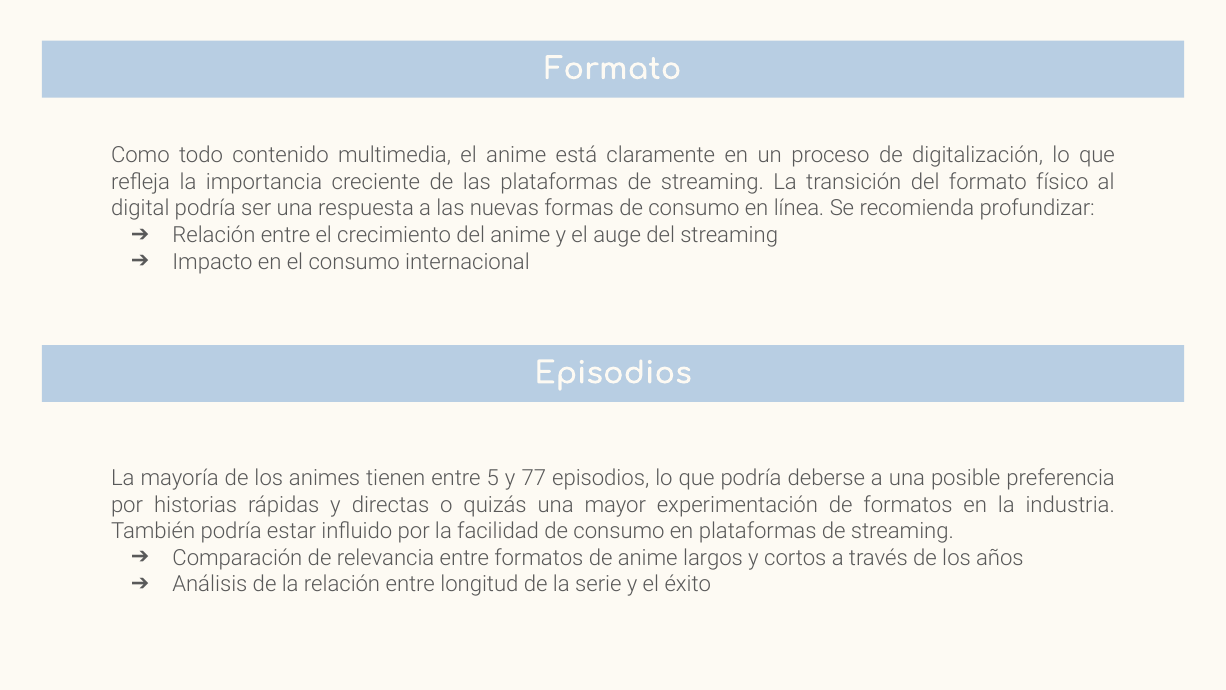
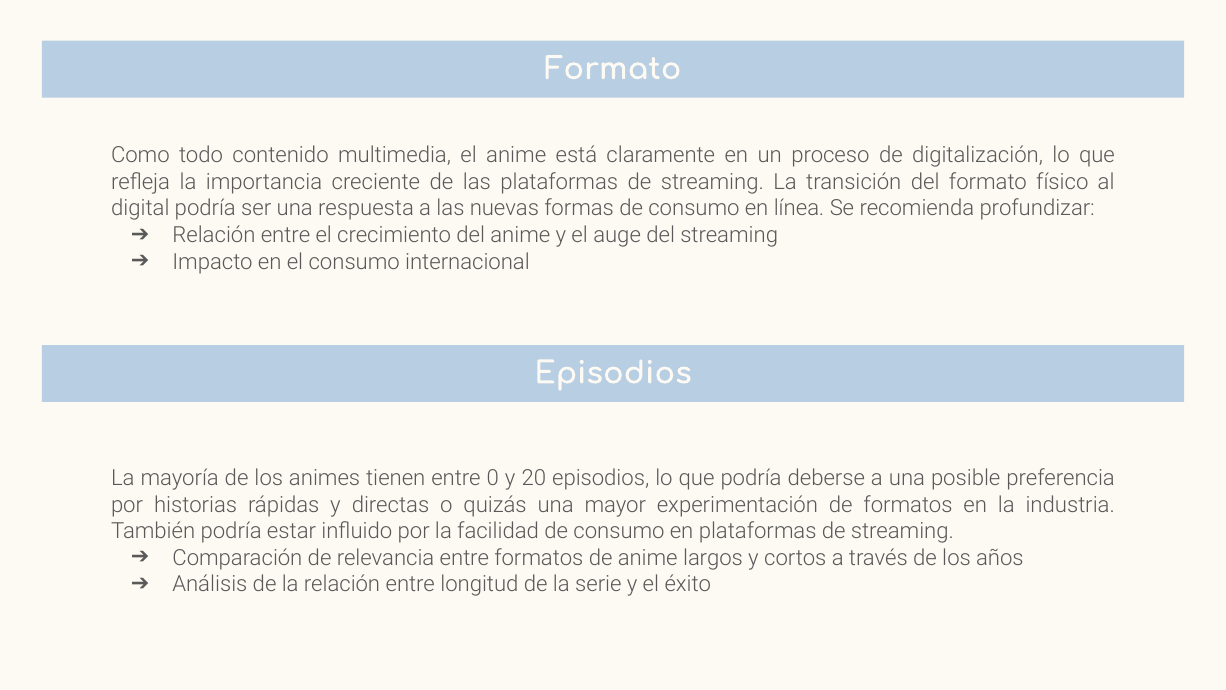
5: 5 -> 0
77: 77 -> 20
